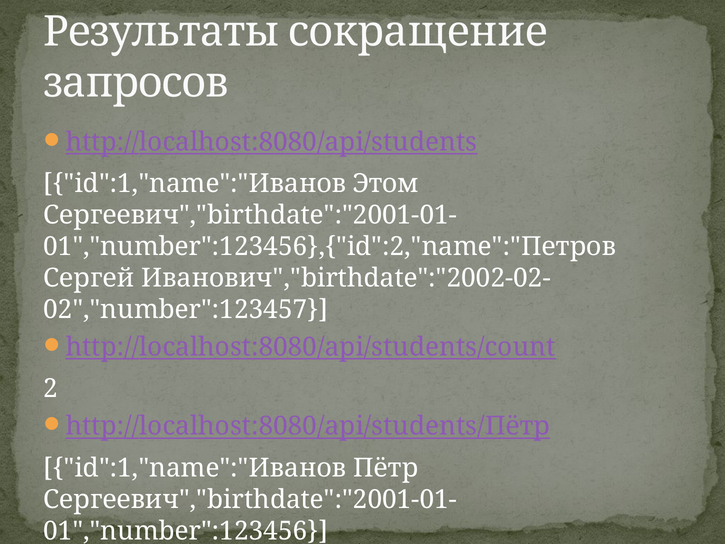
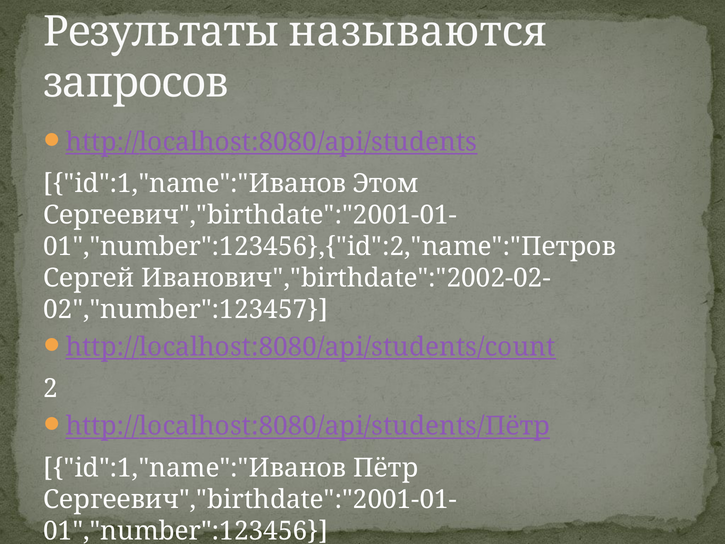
сокращение: сокращение -> называются
